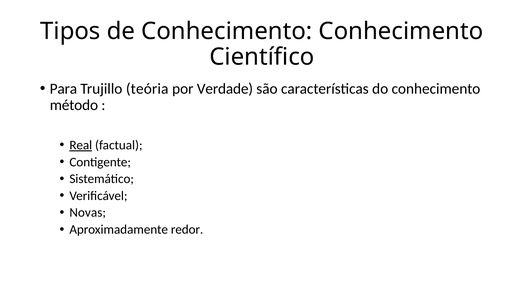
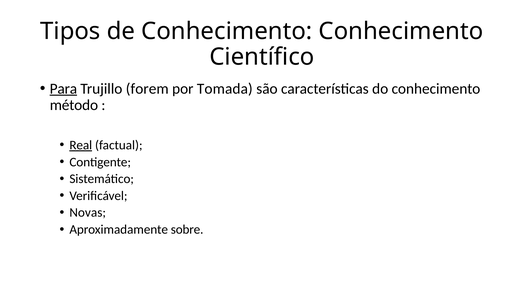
Para underline: none -> present
teória: teória -> forem
Verdade: Verdade -> Tomada
redor: redor -> sobre
